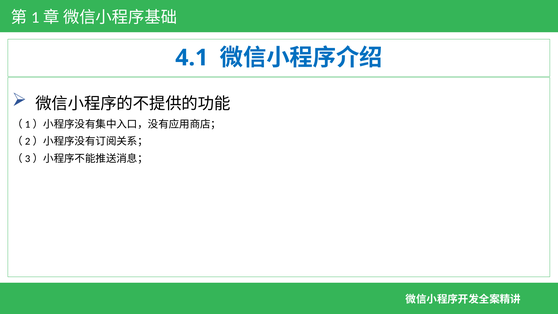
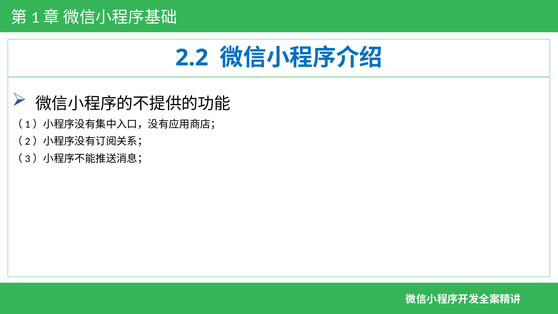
4.1: 4.1 -> 2.2
